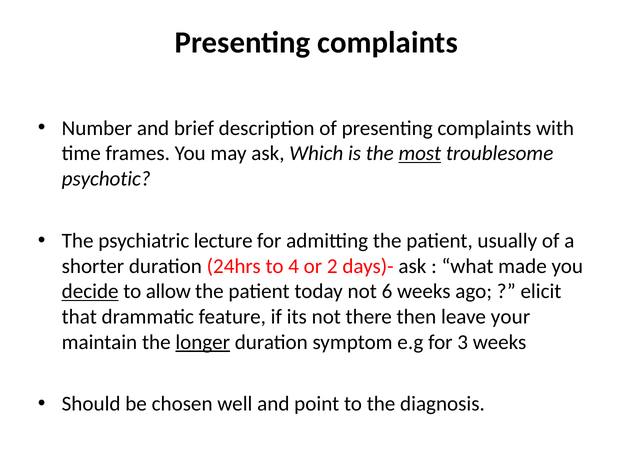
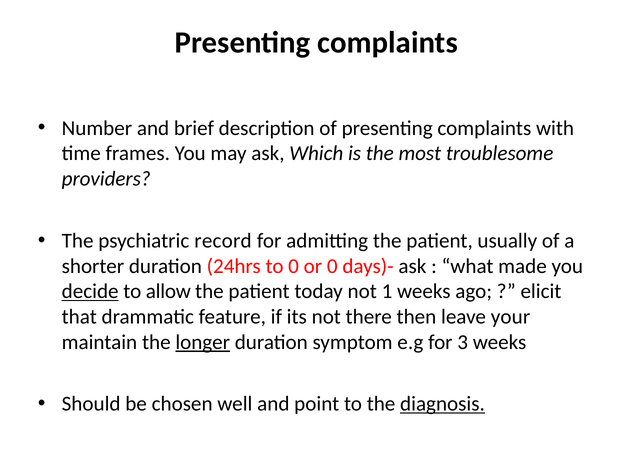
most underline: present -> none
psychotic: psychotic -> providers
lecture: lecture -> record
to 4: 4 -> 0
or 2: 2 -> 0
6: 6 -> 1
diagnosis underline: none -> present
